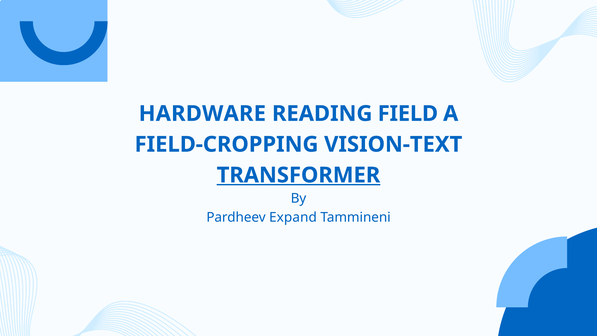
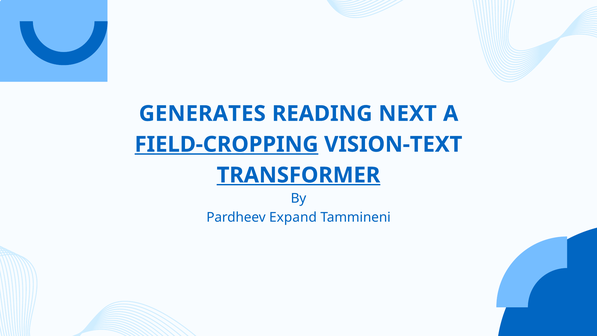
HARDWARE: HARDWARE -> GENERATES
FIELD: FIELD -> NEXT
FIELD‑CROPPING underline: none -> present
